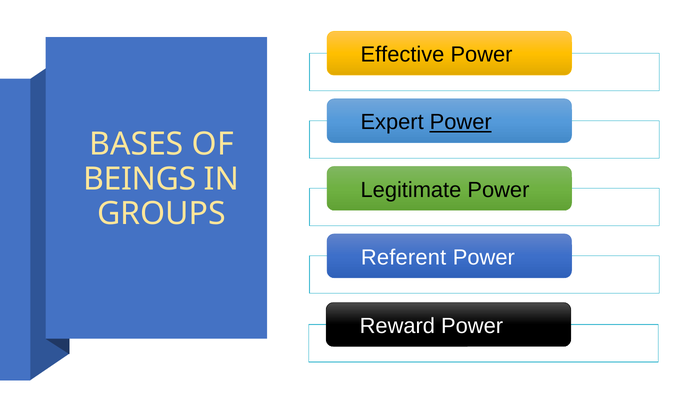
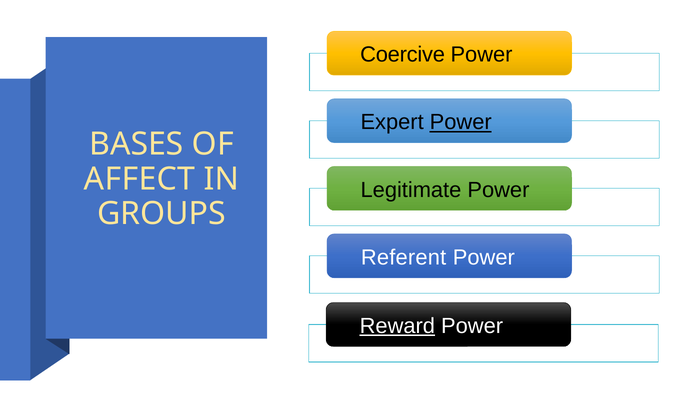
Effective: Effective -> Coercive
BEINGS: BEINGS -> AFFECT
Reward underline: none -> present
